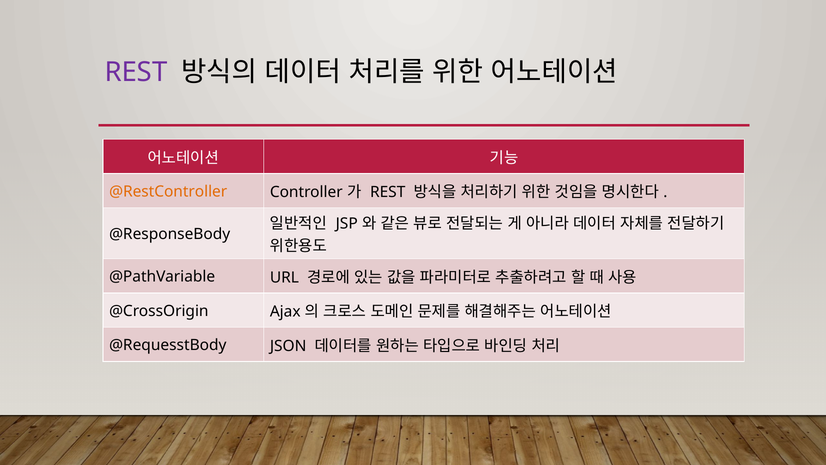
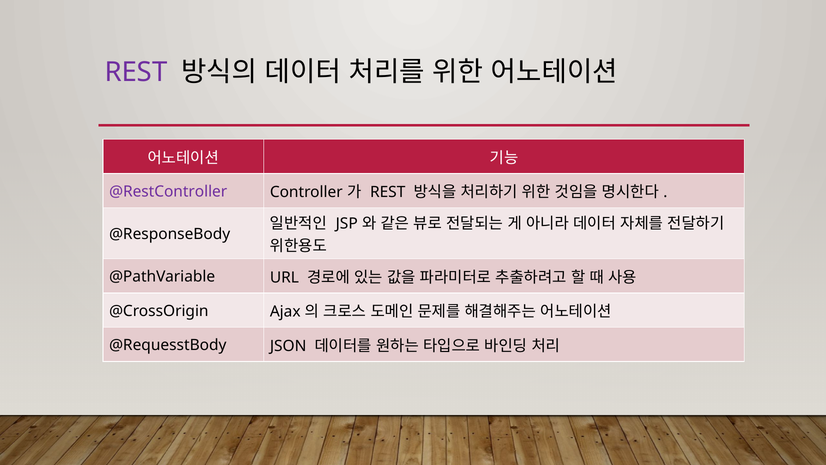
@RestController colour: orange -> purple
